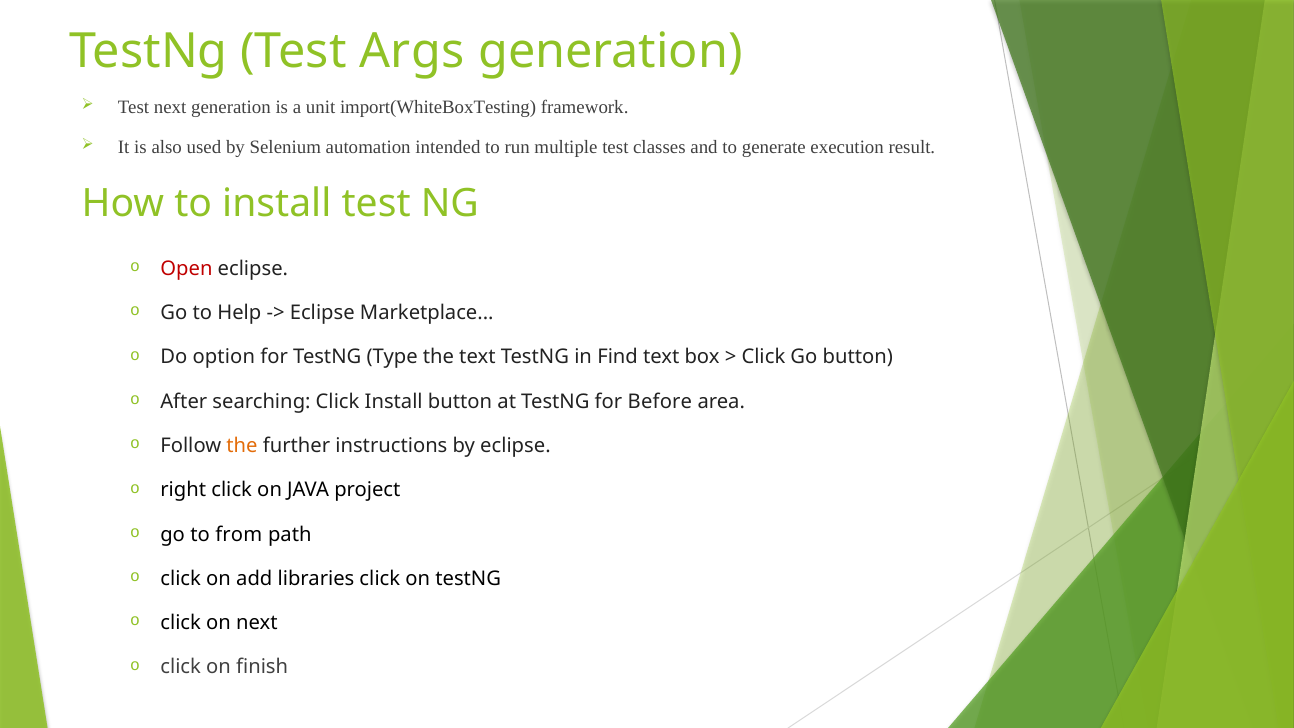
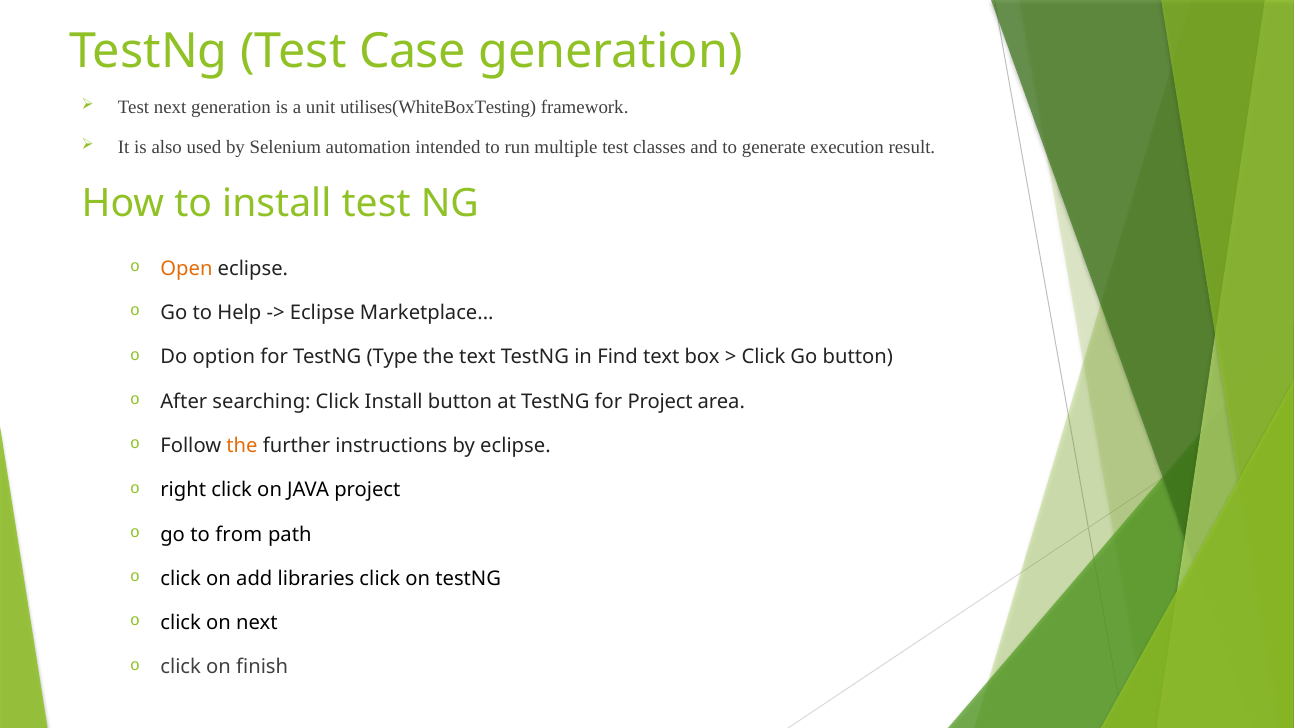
Args: Args -> Case
import(WhiteBoxTesting: import(WhiteBoxTesting -> utilises(WhiteBoxTesting
Open colour: red -> orange
for Before: Before -> Project
